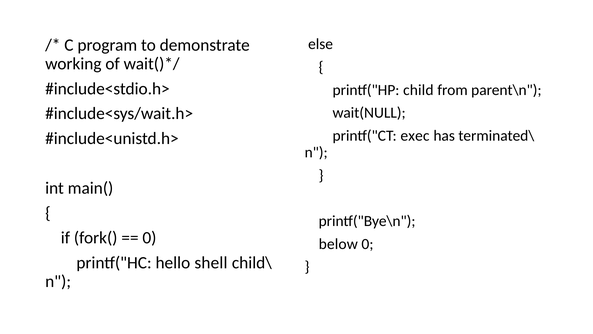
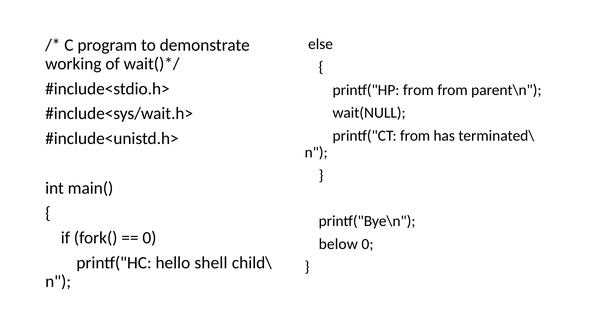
printf("HP child: child -> from
printf("CT exec: exec -> from
